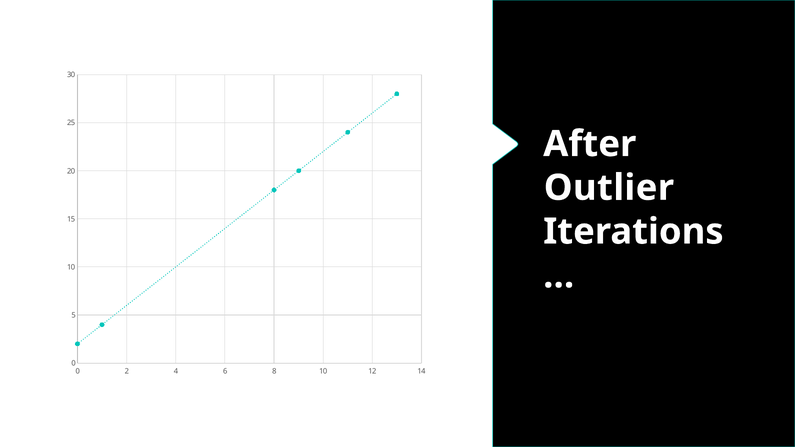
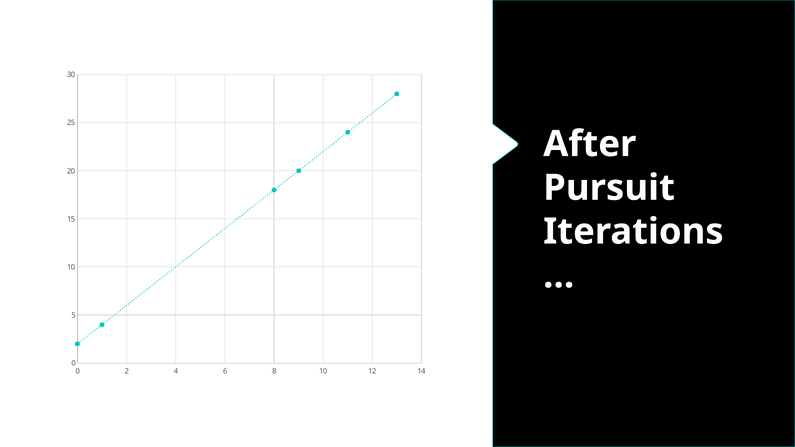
Outlier: Outlier -> Pursuit
